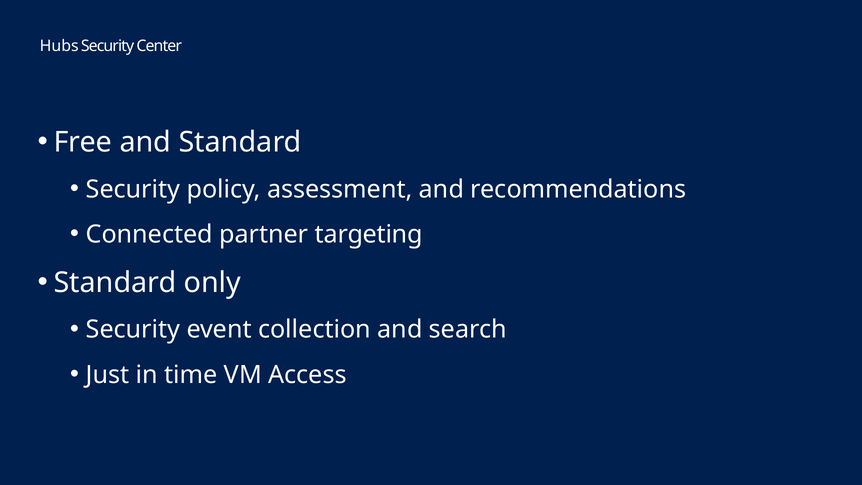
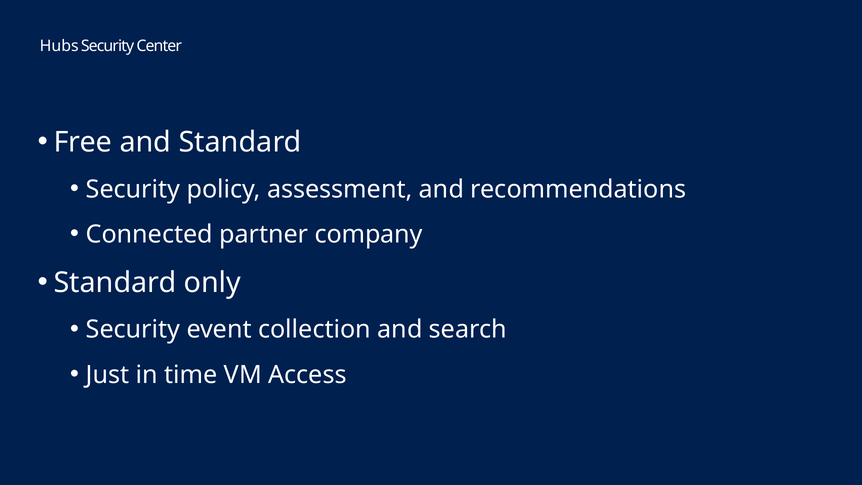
targeting: targeting -> company
